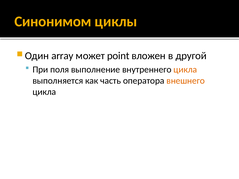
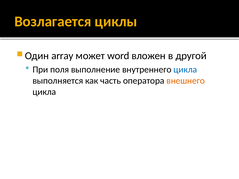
Синонимом: Синонимом -> Возлагается
point: point -> word
цикла at (185, 70) colour: orange -> blue
